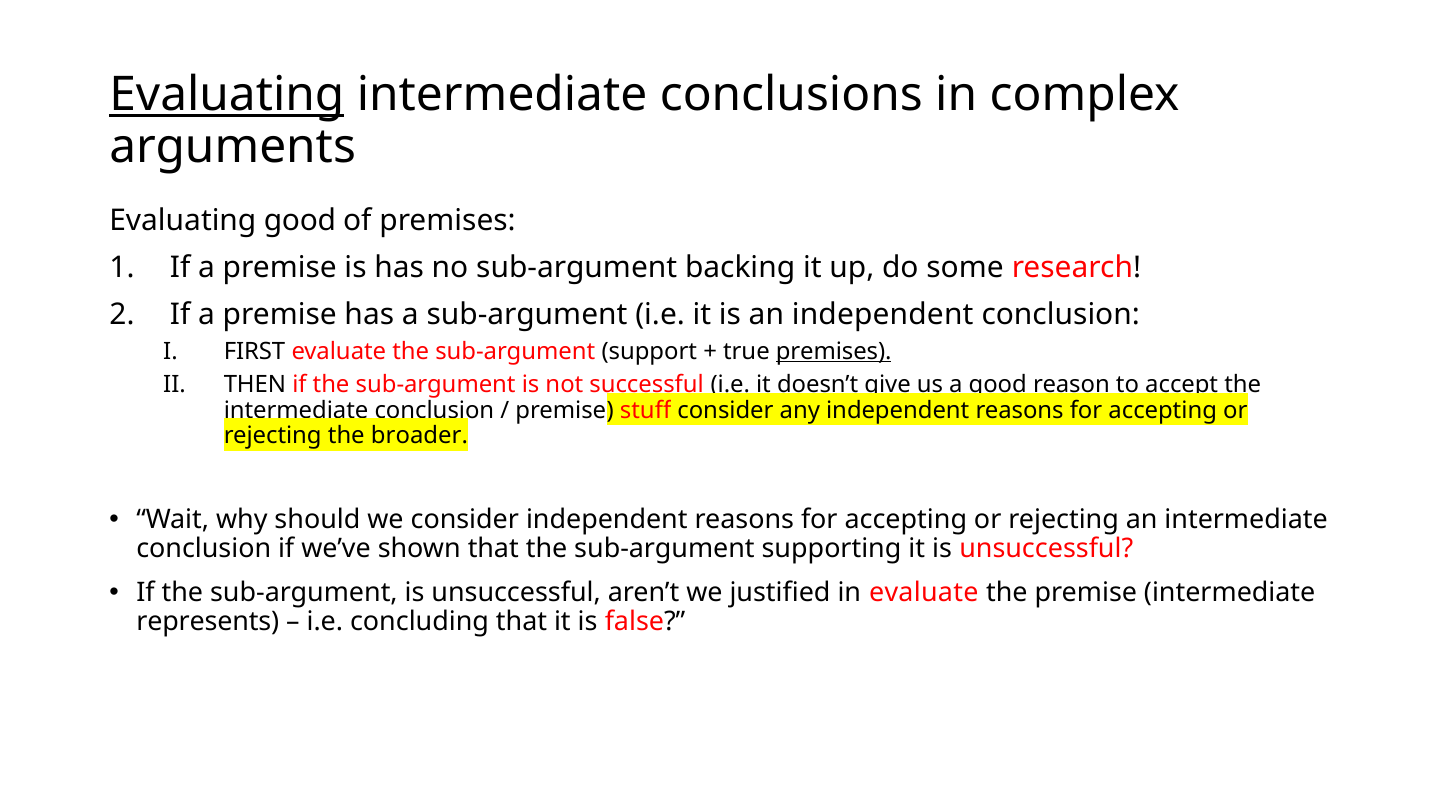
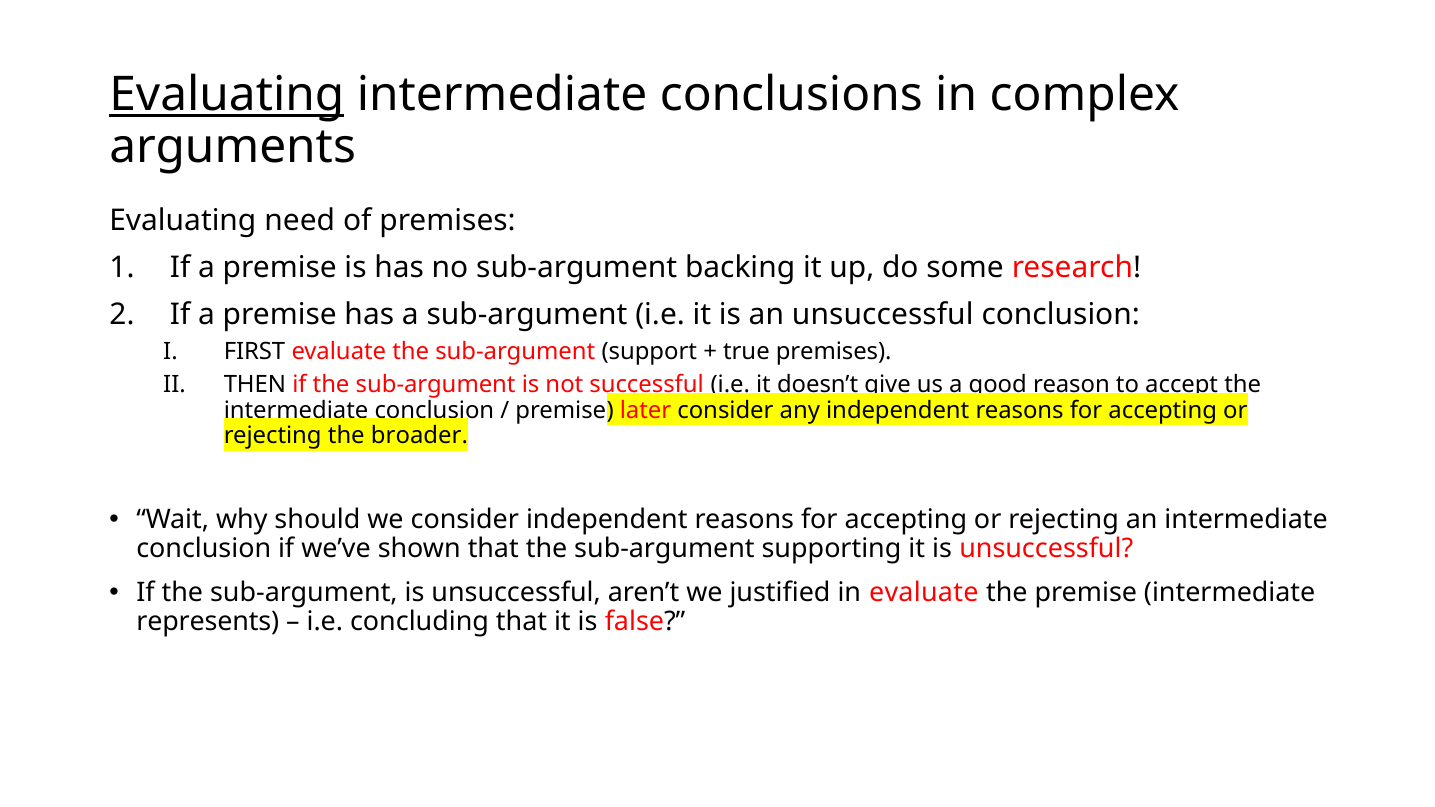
Evaluating good: good -> need
an independent: independent -> unsuccessful
premises at (834, 351) underline: present -> none
stuff: stuff -> later
